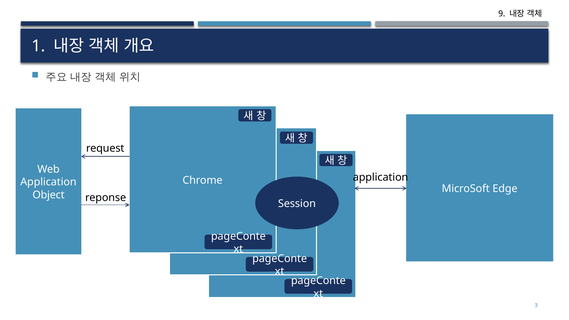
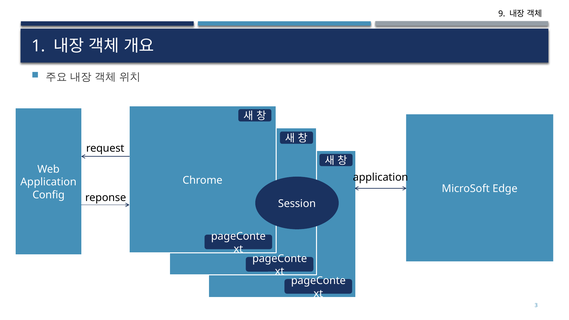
Object: Object -> Config
